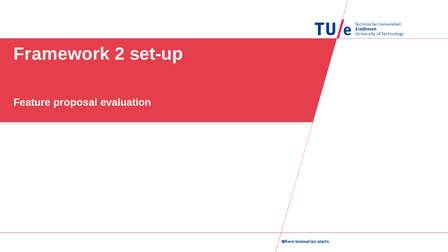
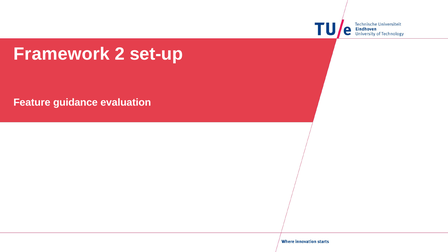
proposal: proposal -> guidance
